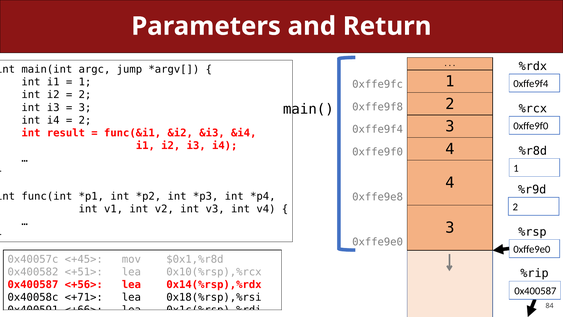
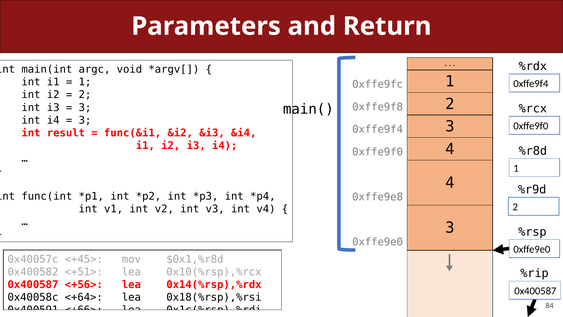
jump: jump -> void
2 at (85, 120): 2 -> 3
0x40058c <+71>: <+71> -> <+64>
